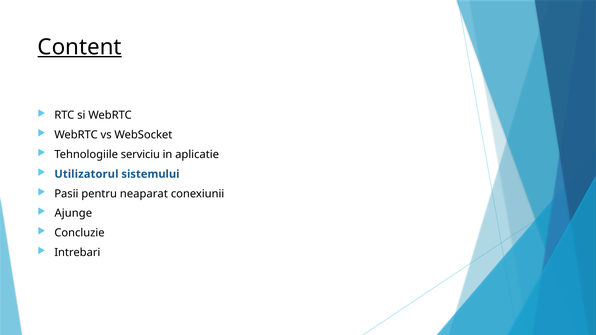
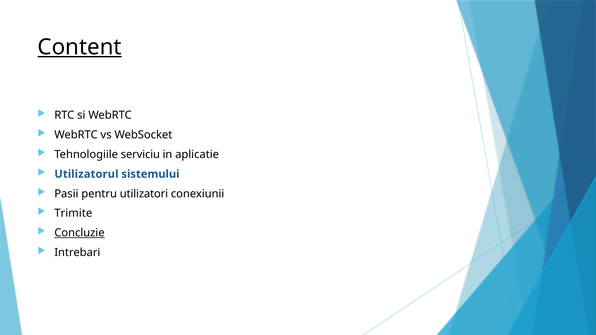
neaparat: neaparat -> utilizatori
Ajunge: Ajunge -> Trimite
Concluzie underline: none -> present
